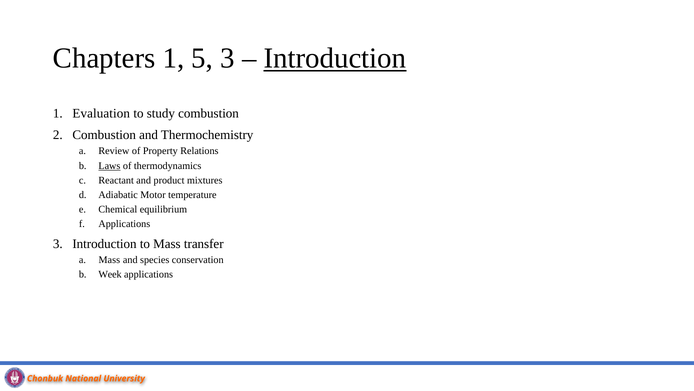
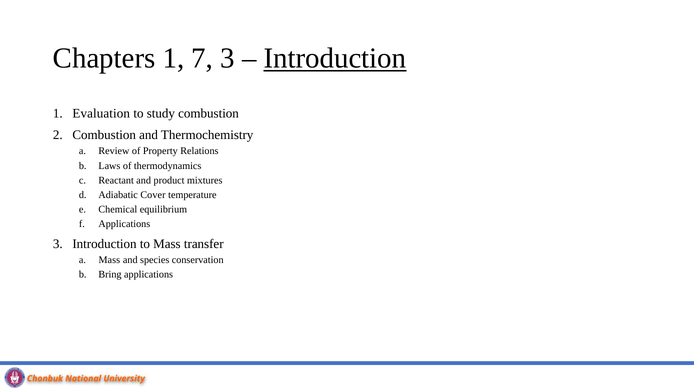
5: 5 -> 7
Laws underline: present -> none
Motor: Motor -> Cover
Week: Week -> Bring
